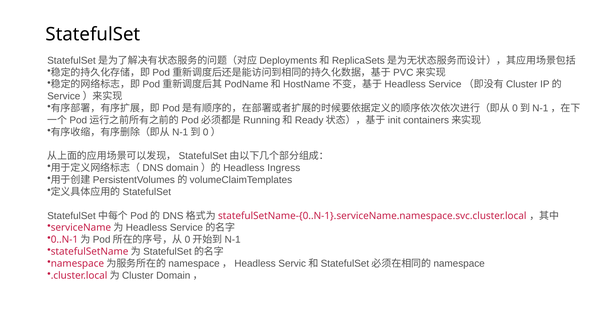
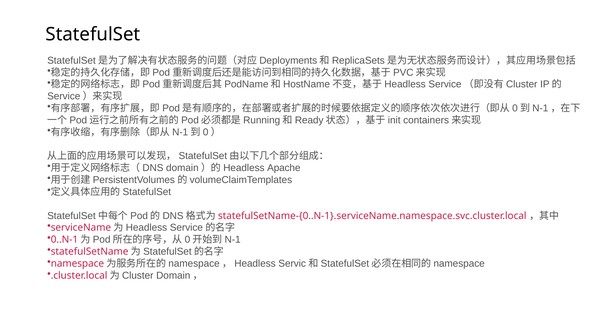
Ingress: Ingress -> Apache
